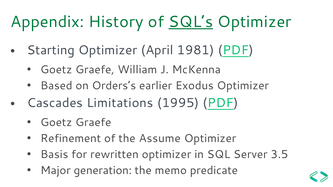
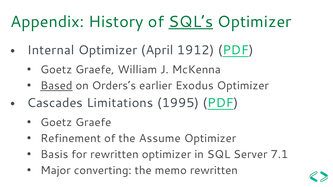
Starting: Starting -> Internal
1981: 1981 -> 1912
Based underline: none -> present
3.5: 3.5 -> 7.1
generation: generation -> converting
memo predicate: predicate -> rewritten
